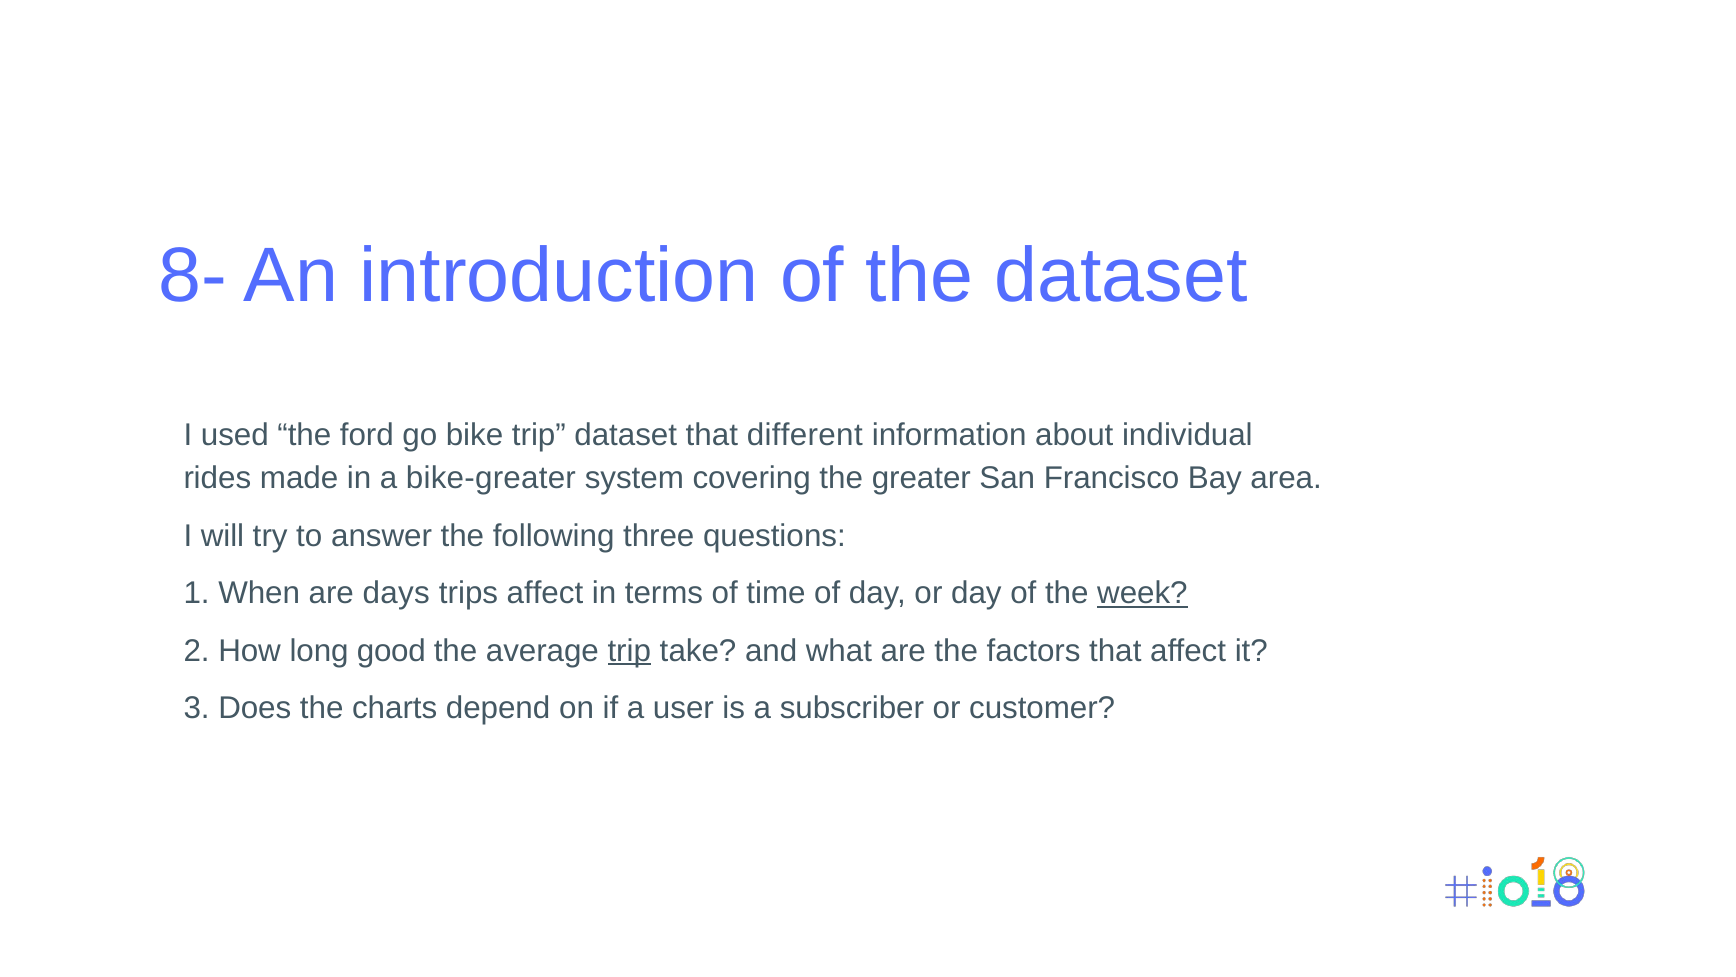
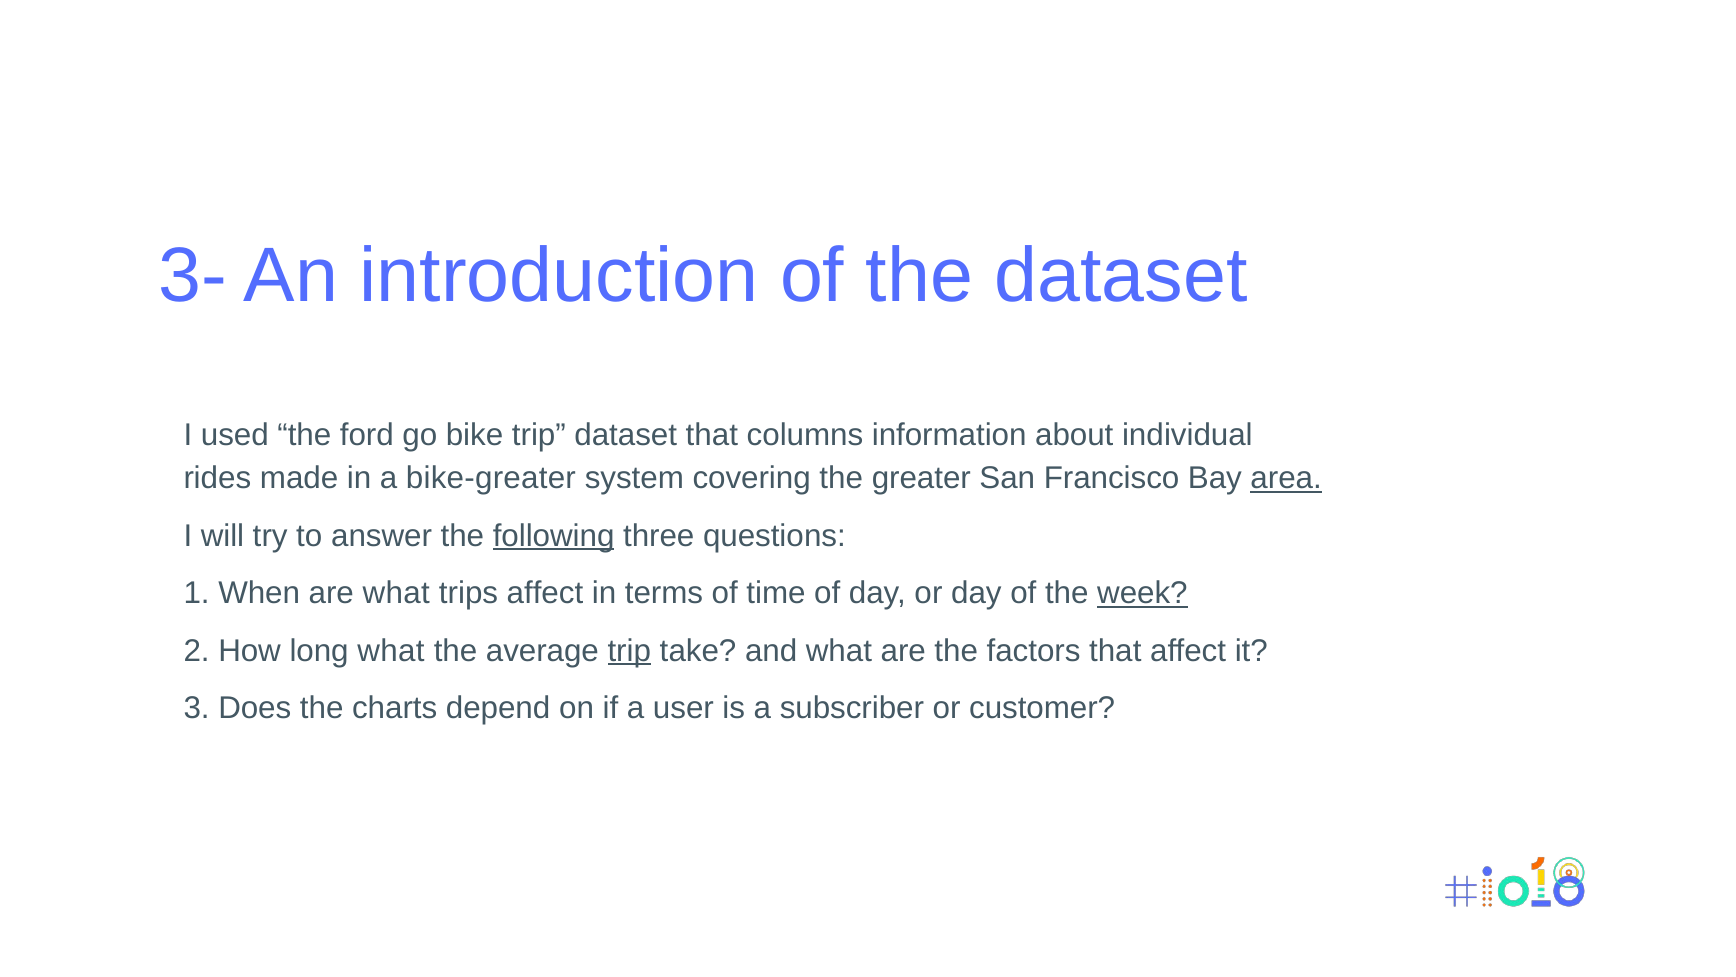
8-: 8- -> 3-
different: different -> columns
area underline: none -> present
following underline: none -> present
are days: days -> what
long good: good -> what
